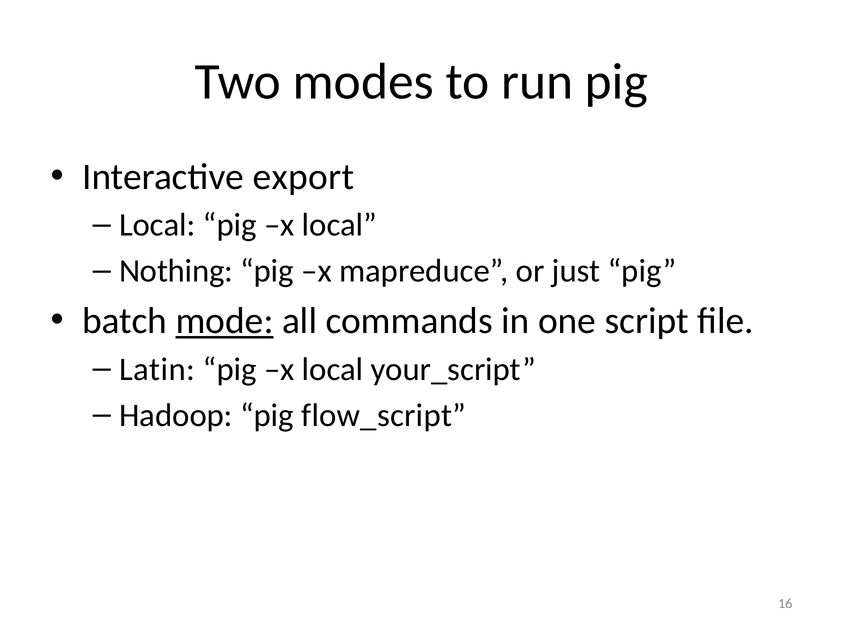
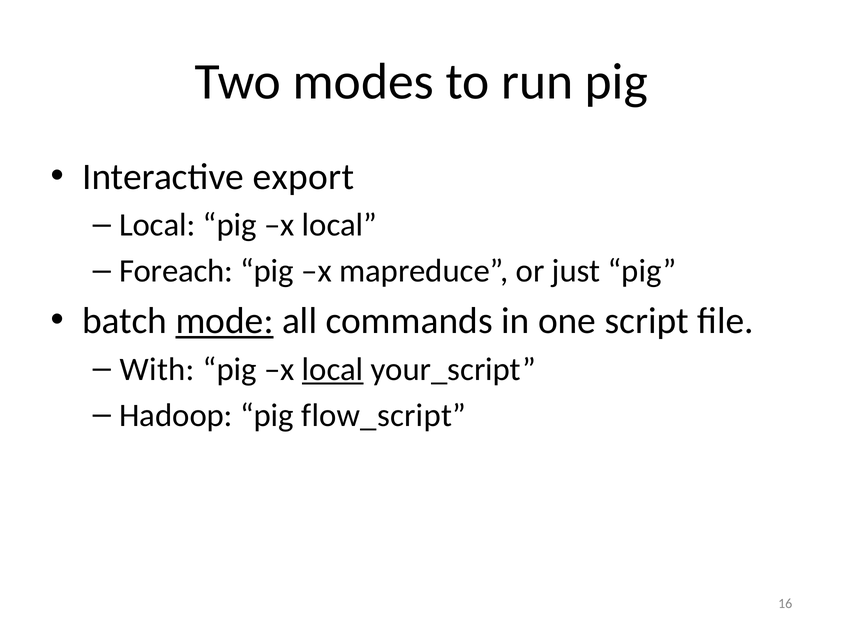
Nothing: Nothing -> Foreach
Latin: Latin -> With
local at (333, 370) underline: none -> present
